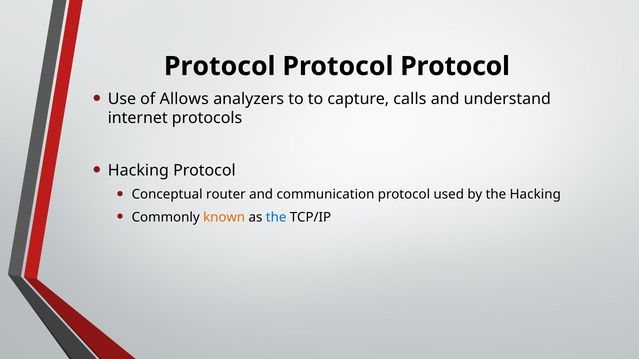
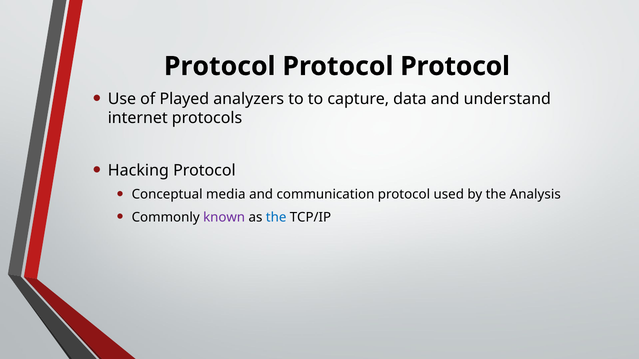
Allows: Allows -> Played
calls: calls -> data
router: router -> media
the Hacking: Hacking -> Analysis
known colour: orange -> purple
